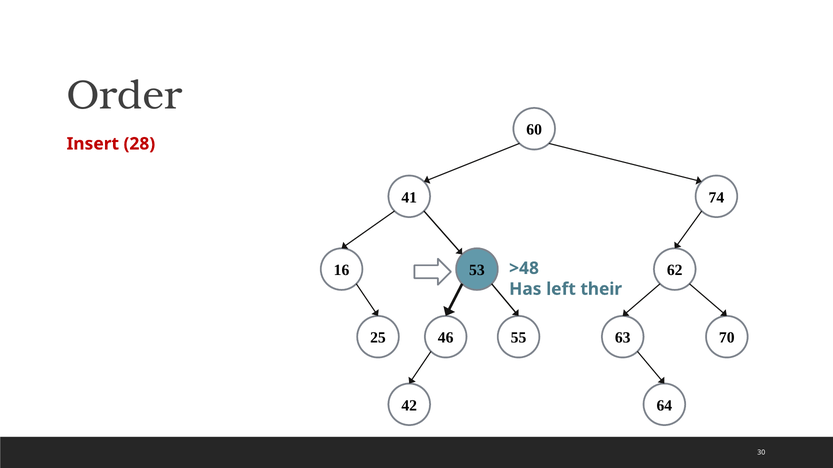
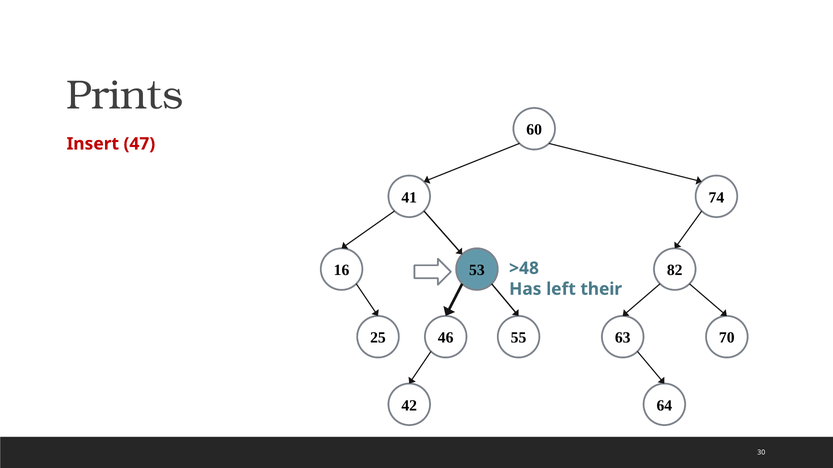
Order: Order -> Prints
28: 28 -> 47
62: 62 -> 82
